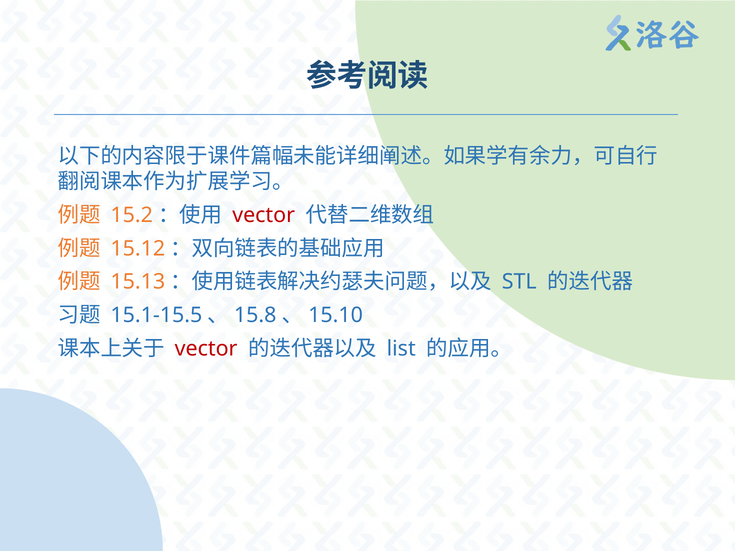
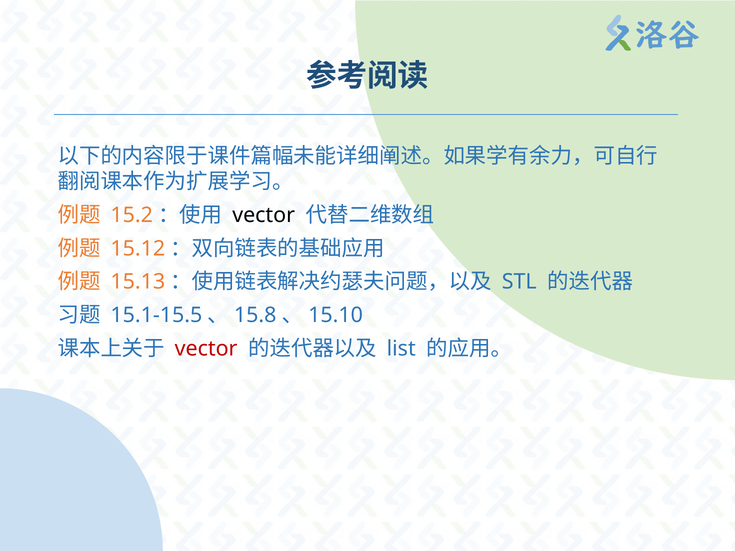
vector at (264, 215) colour: red -> black
